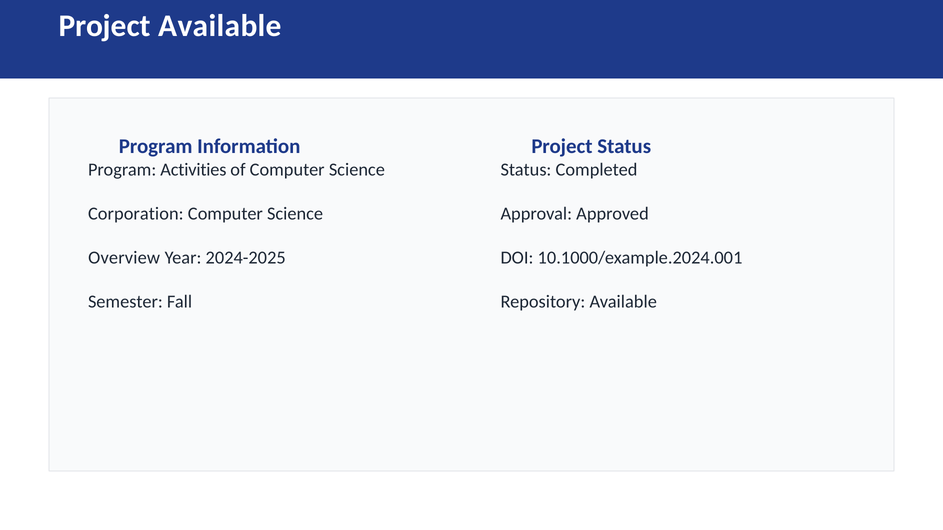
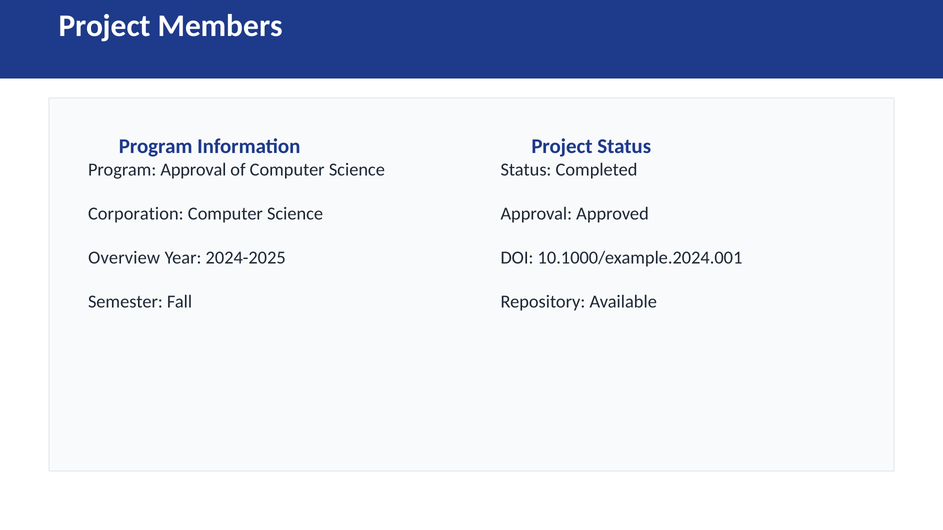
Project Available: Available -> Members
Program Activities: Activities -> Approval
